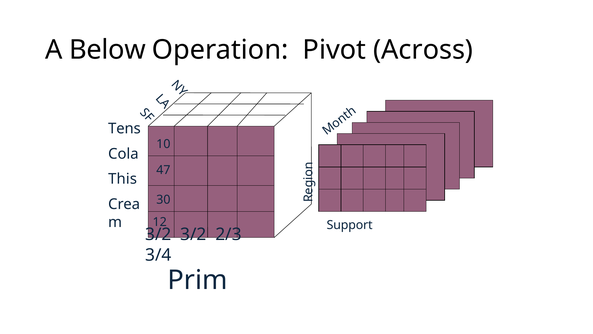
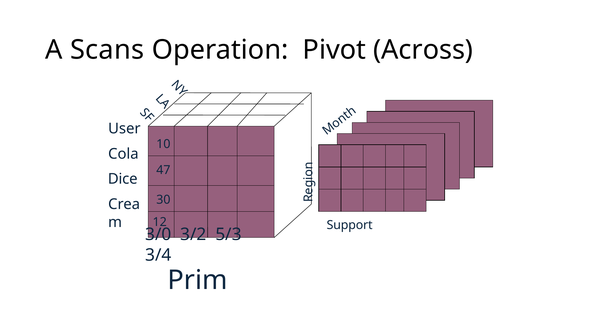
Below: Below -> Scans
Tens: Tens -> User
This: This -> Dice
3/2 at (158, 234): 3/2 -> 3/0
2/3: 2/3 -> 5/3
